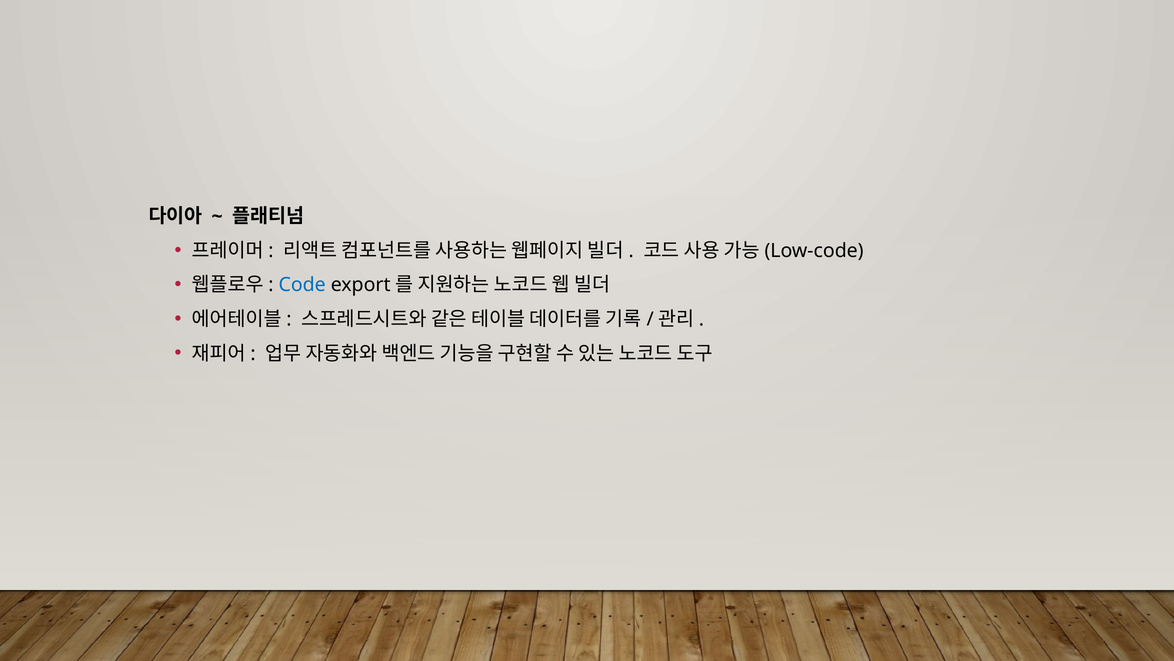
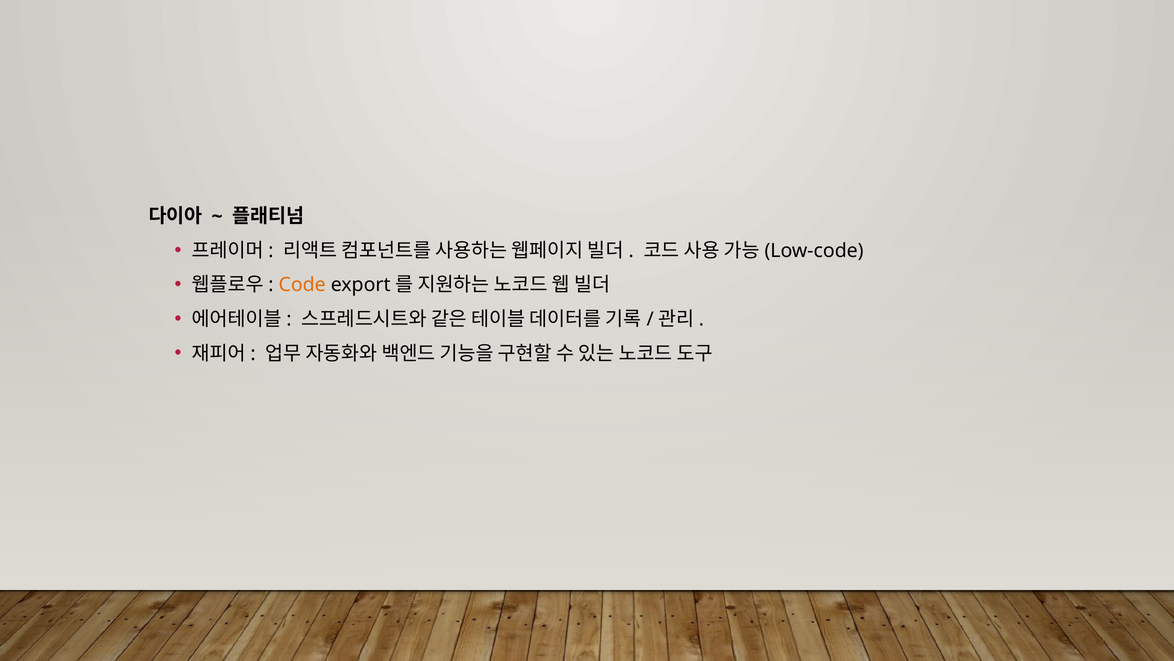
Code colour: blue -> orange
